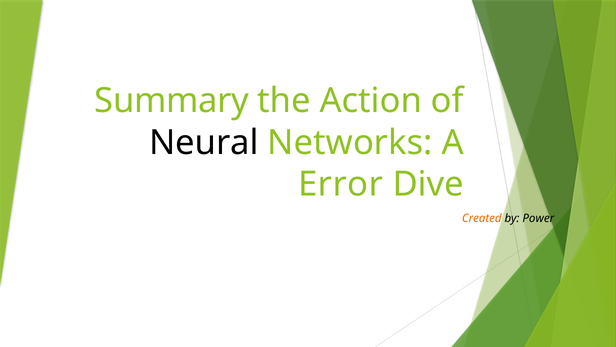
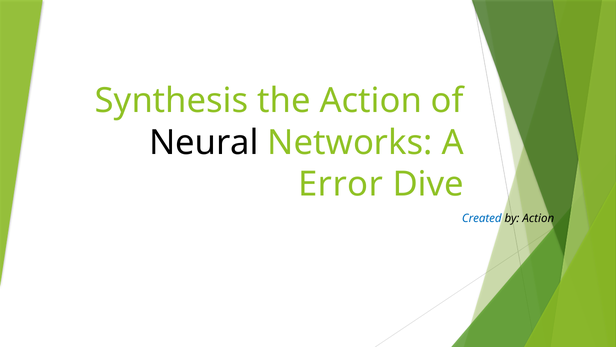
Summary: Summary -> Synthesis
Created colour: orange -> blue
by Power: Power -> Action
